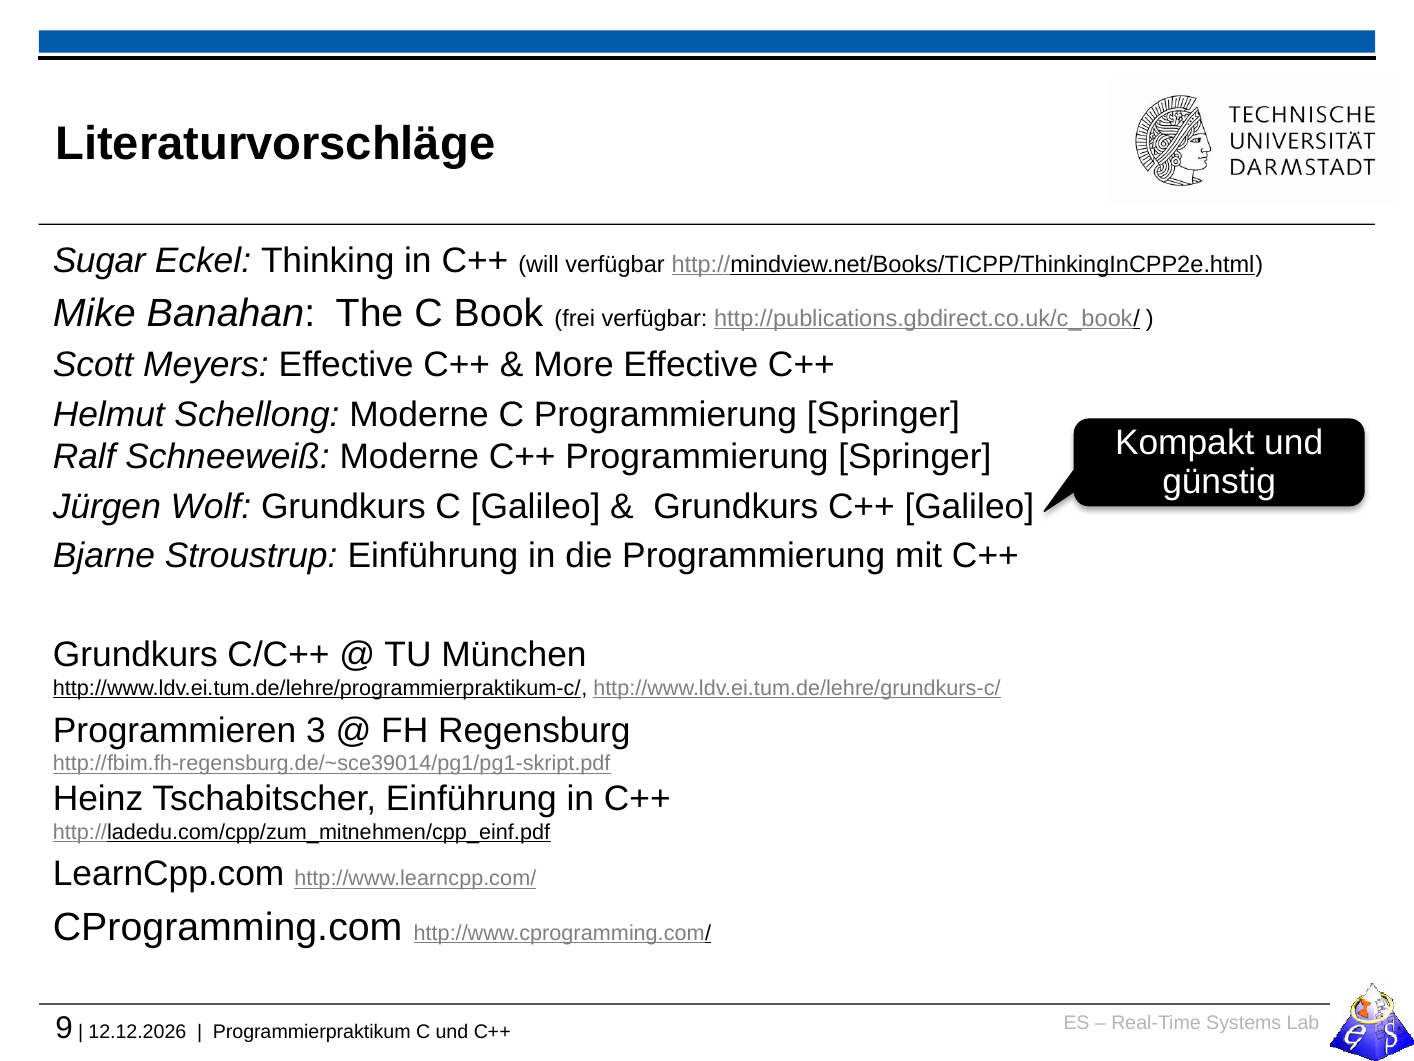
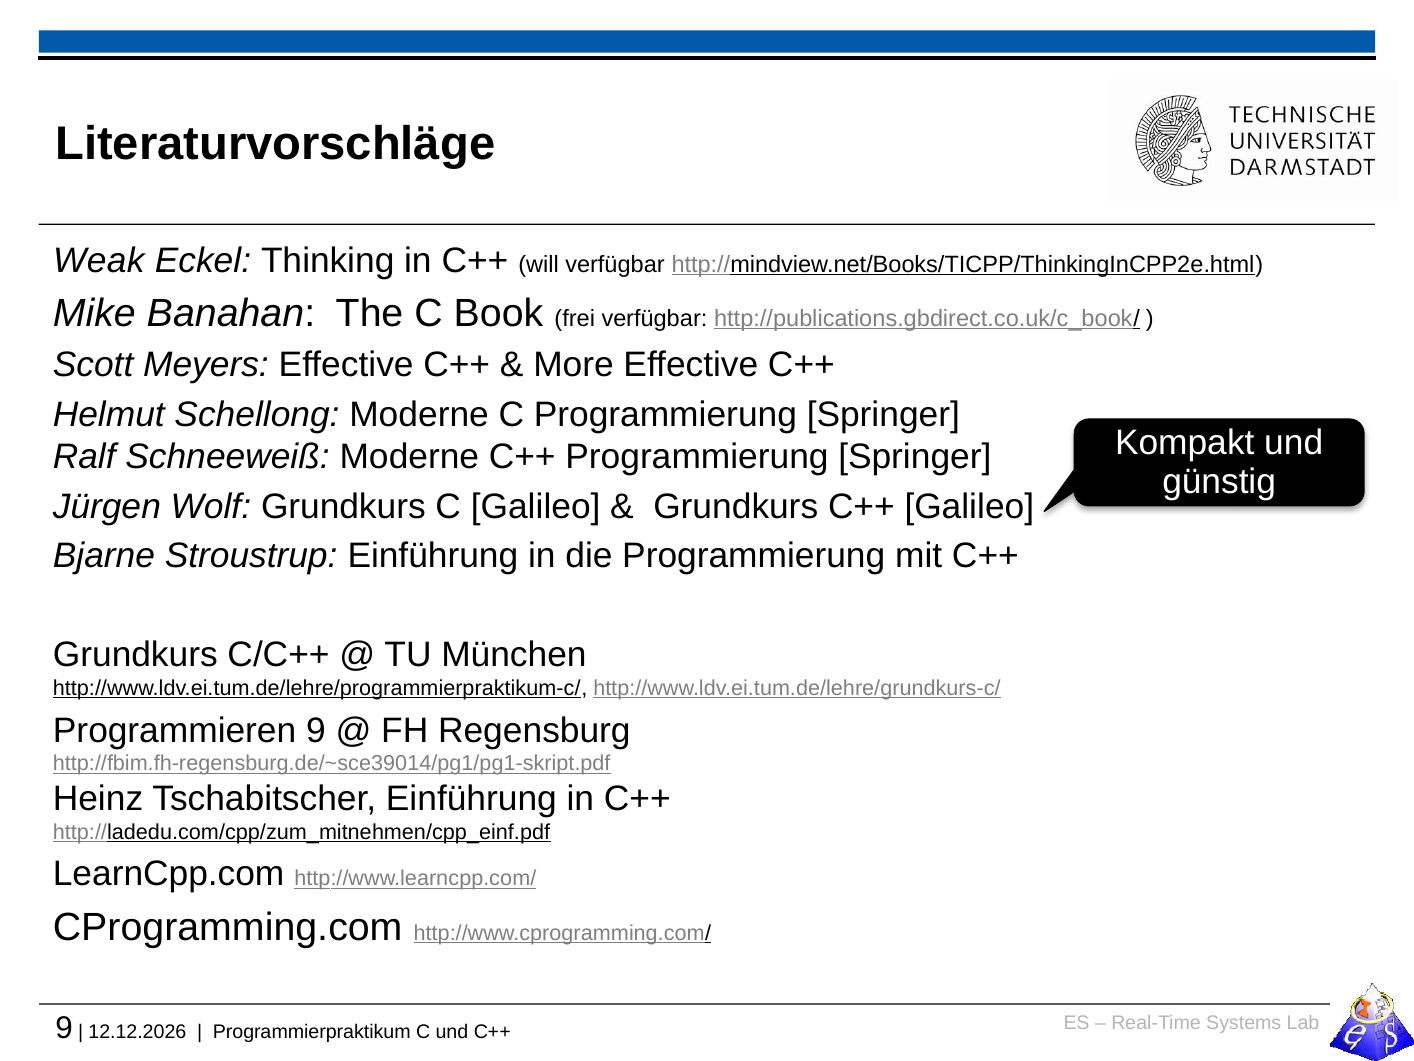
Sugar: Sugar -> Weak
Programmieren 3: 3 -> 9
